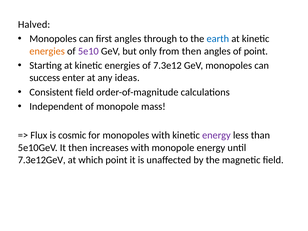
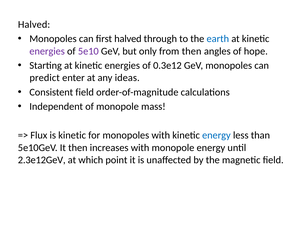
first angles: angles -> halved
energies at (47, 51) colour: orange -> purple
of point: point -> hope
7.3e12: 7.3e12 -> 0.3e12
success: success -> predict
is cosmic: cosmic -> kinetic
energy at (216, 135) colour: purple -> blue
7.3e12GeV: 7.3e12GeV -> 2.3e12GeV
